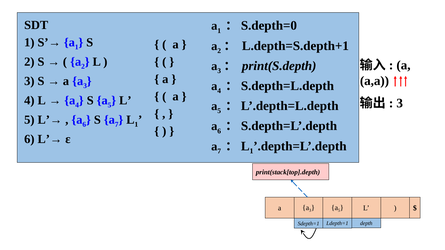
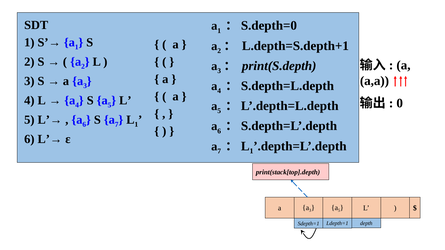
3 at (400, 103): 3 -> 0
